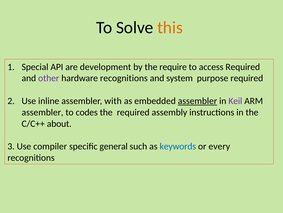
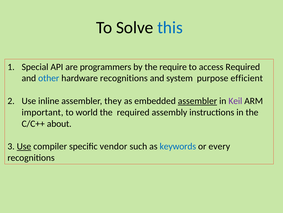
this colour: orange -> blue
development: development -> programmers
other colour: purple -> blue
purpose required: required -> efficient
with: with -> they
assembler at (43, 112): assembler -> important
codes: codes -> world
Use at (24, 146) underline: none -> present
general: general -> vendor
